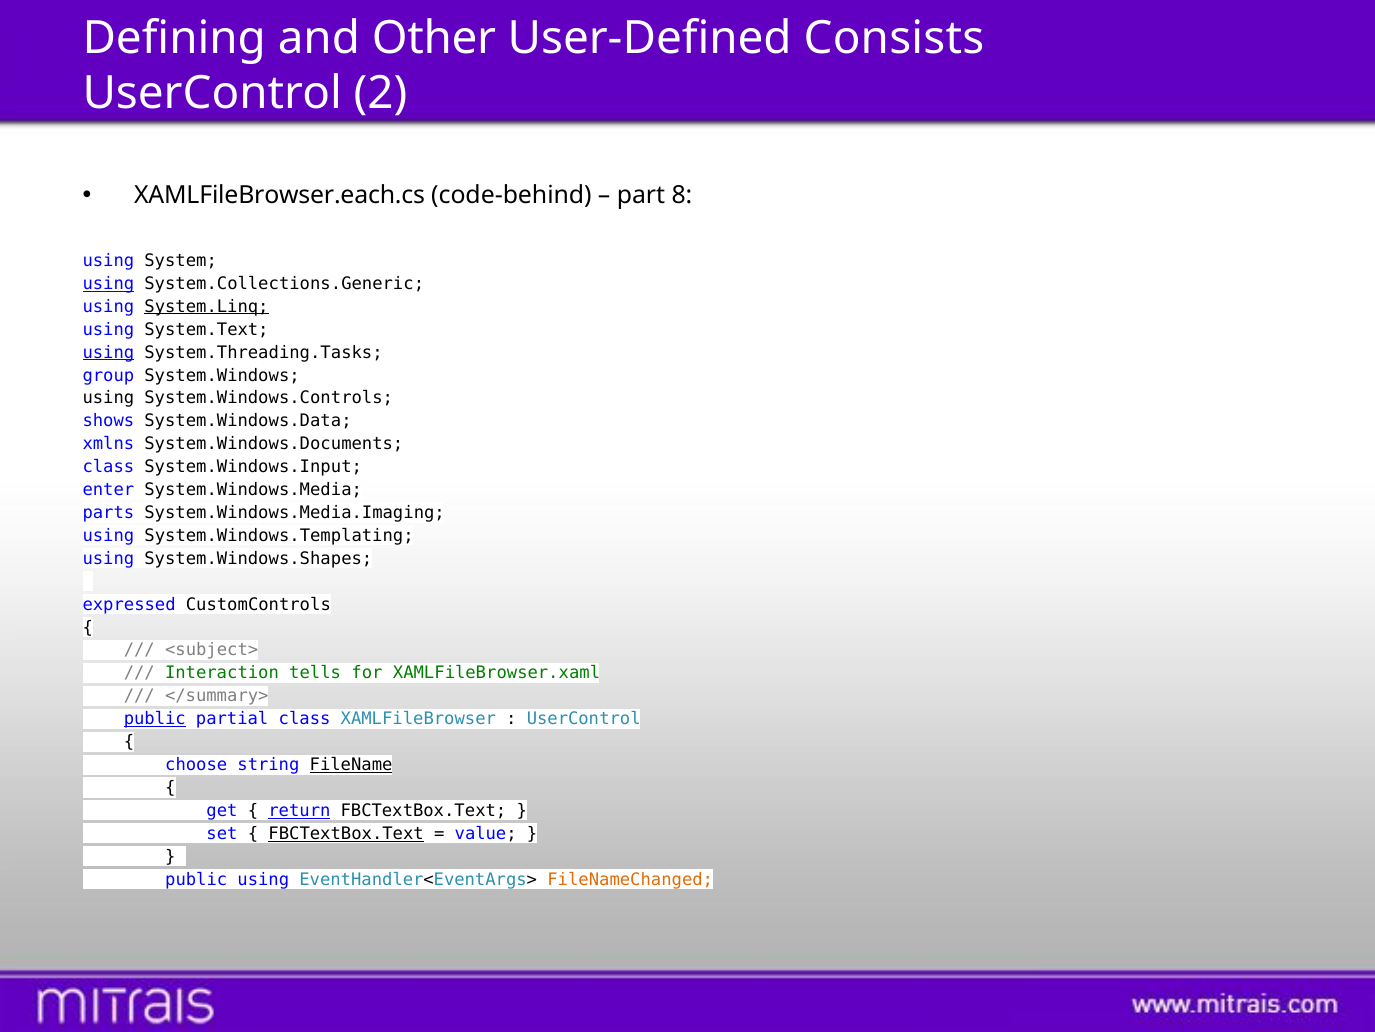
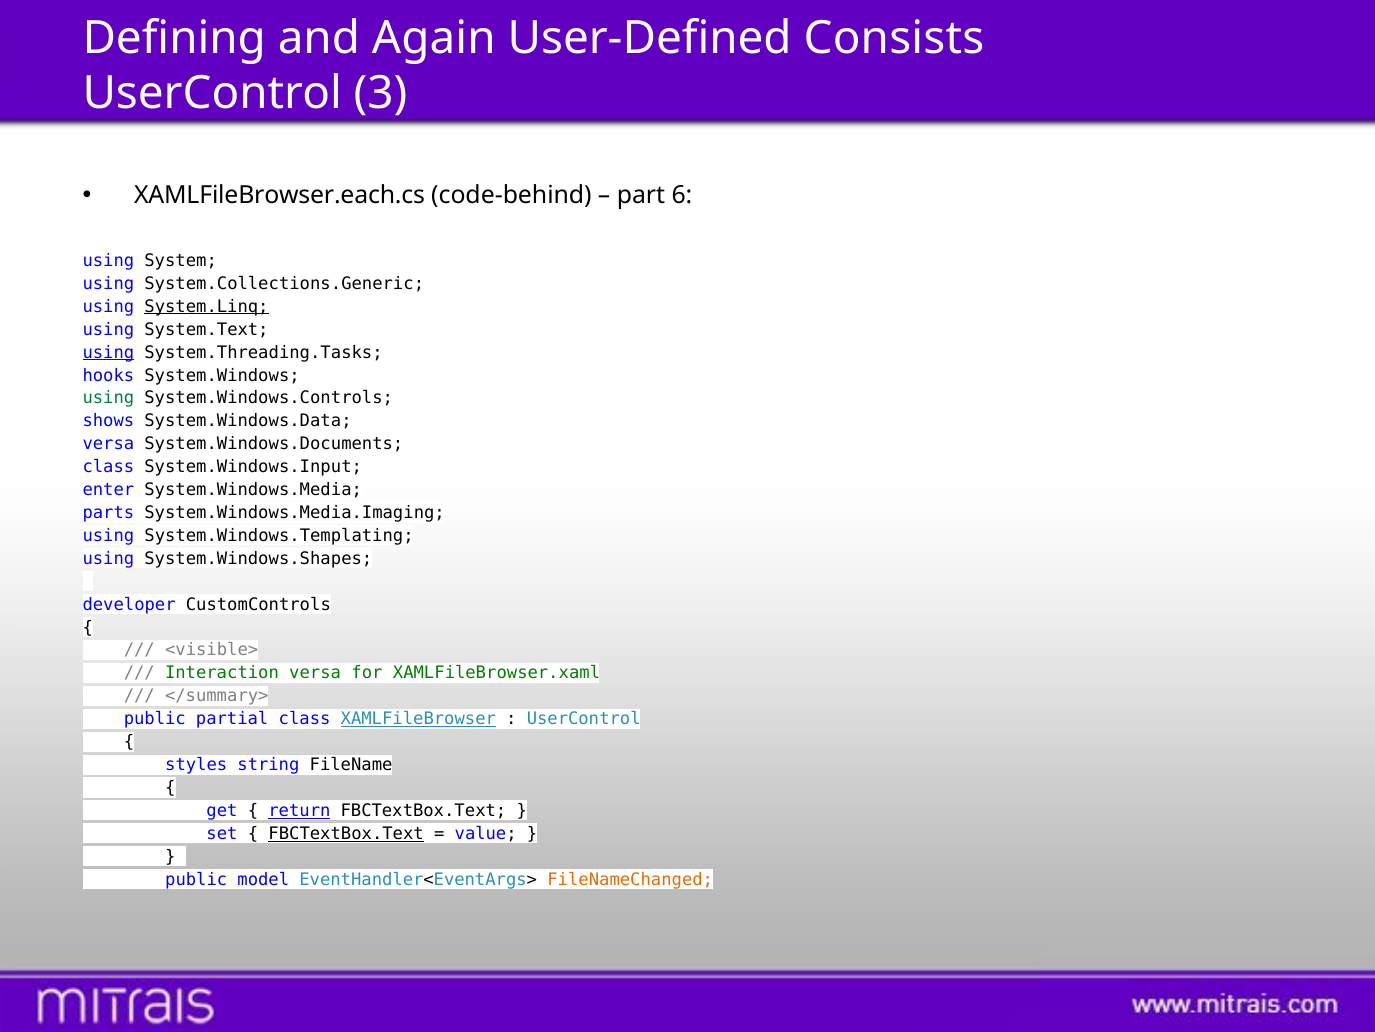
Other: Other -> Again
2: 2 -> 3
8: 8 -> 6
using at (108, 283) underline: present -> none
group: group -> hooks
using at (108, 398) colour: black -> green
xmlns at (108, 444): xmlns -> versa
expressed: expressed -> developer
<subject>: <subject> -> <visible>
Interaction tells: tells -> versa
public at (155, 719) underline: present -> none
XAMLFileBrowser underline: none -> present
choose: choose -> styles
FileName underline: present -> none
public using: using -> model
